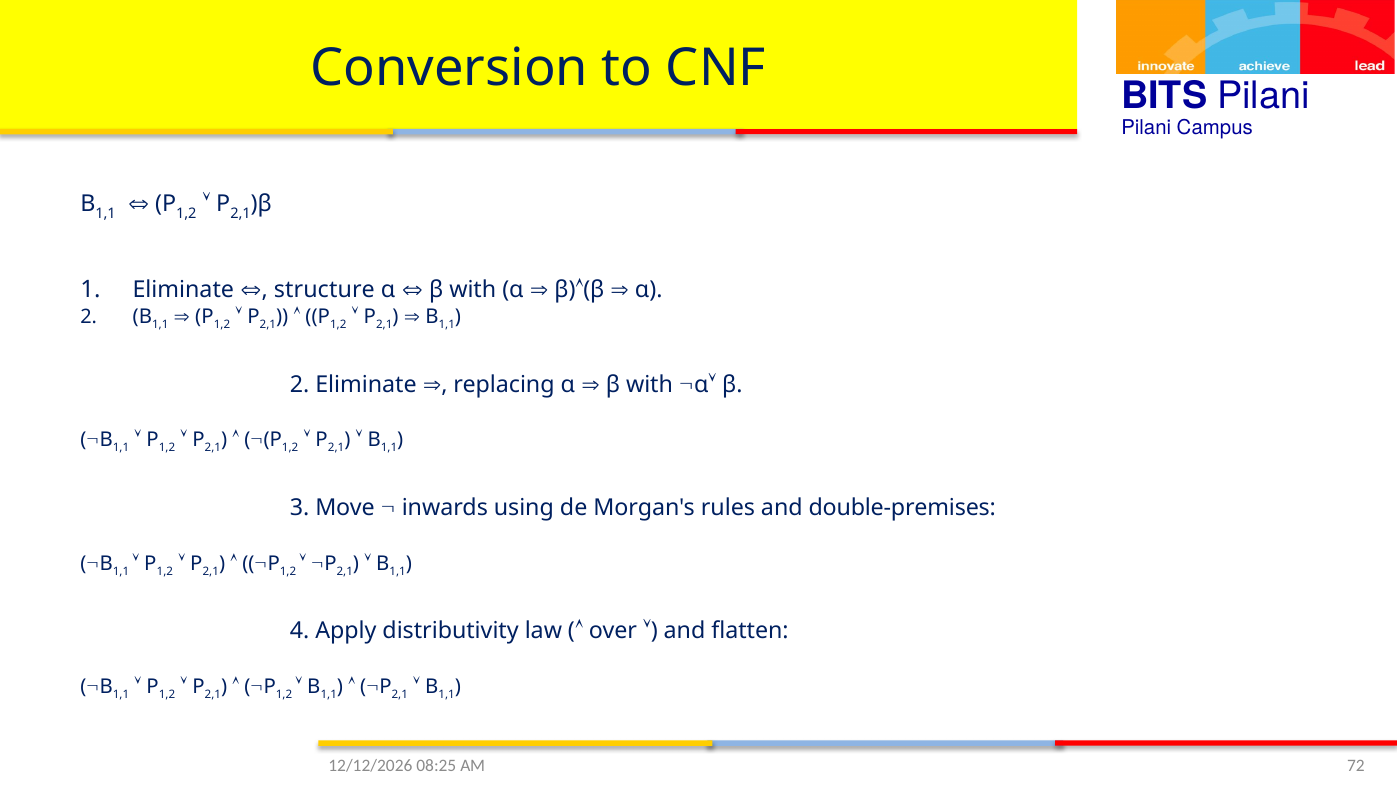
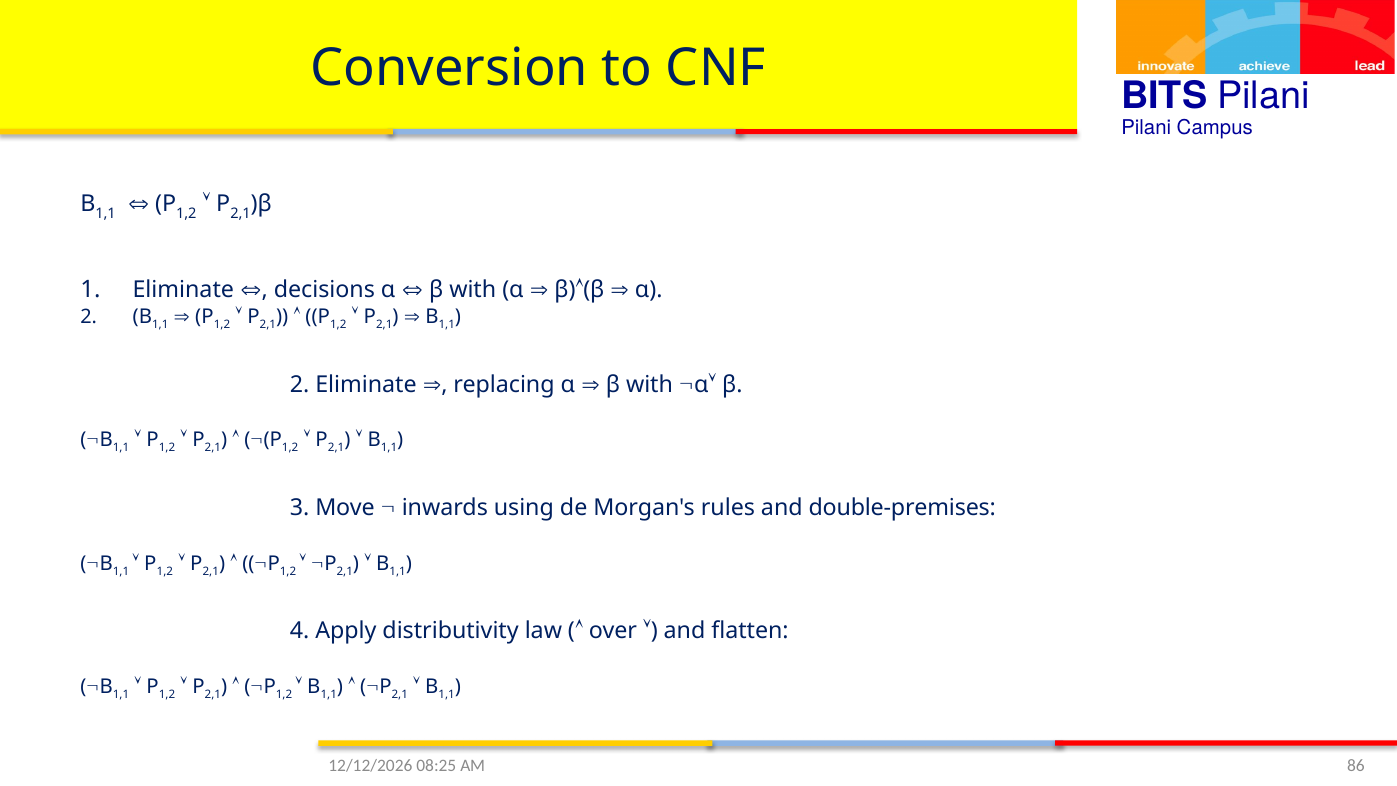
structure: structure -> decisions
72: 72 -> 86
